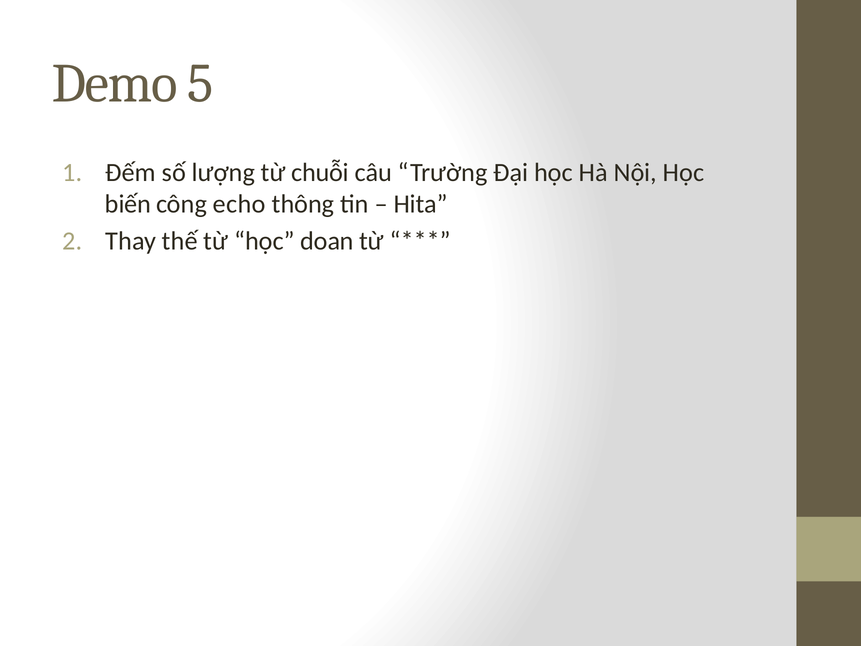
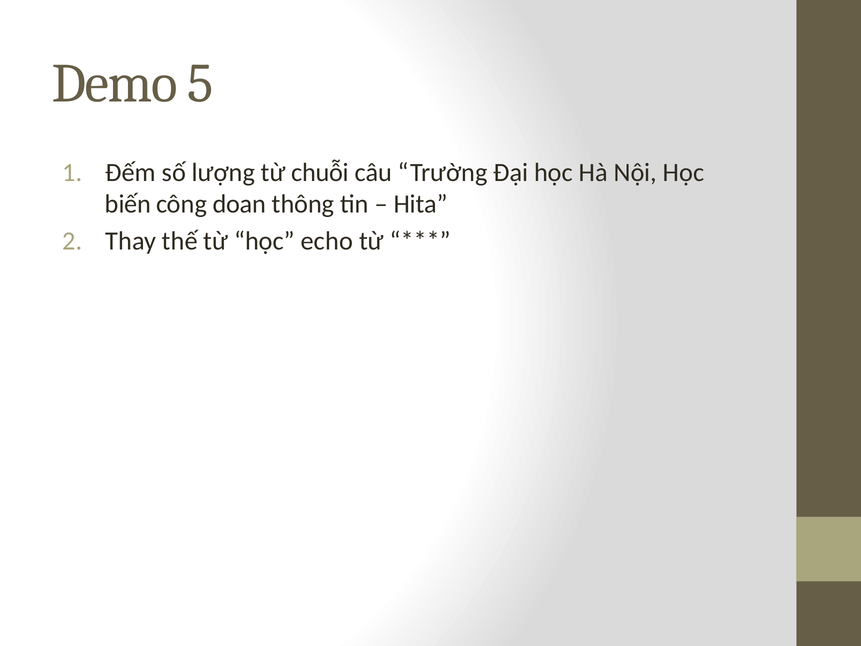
echo: echo -> doan
doan: doan -> echo
